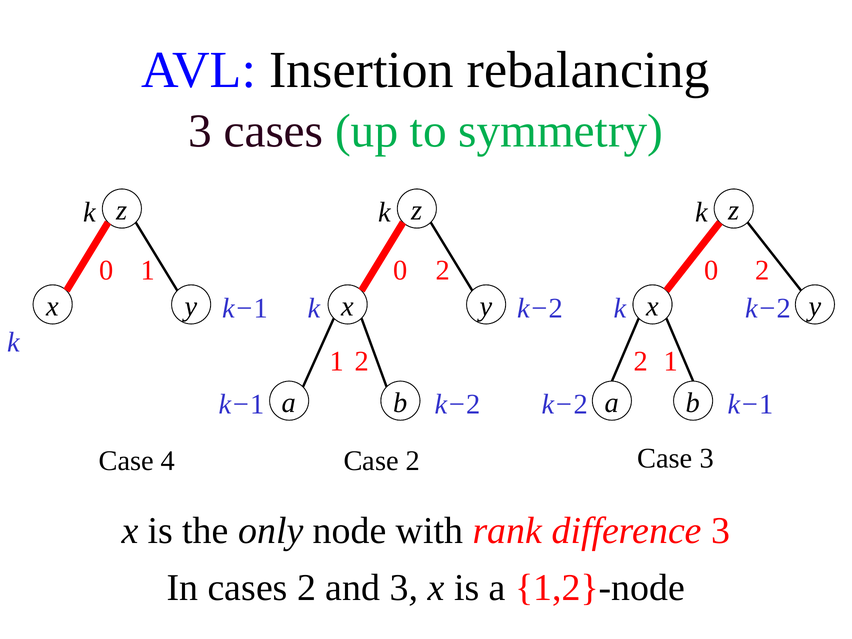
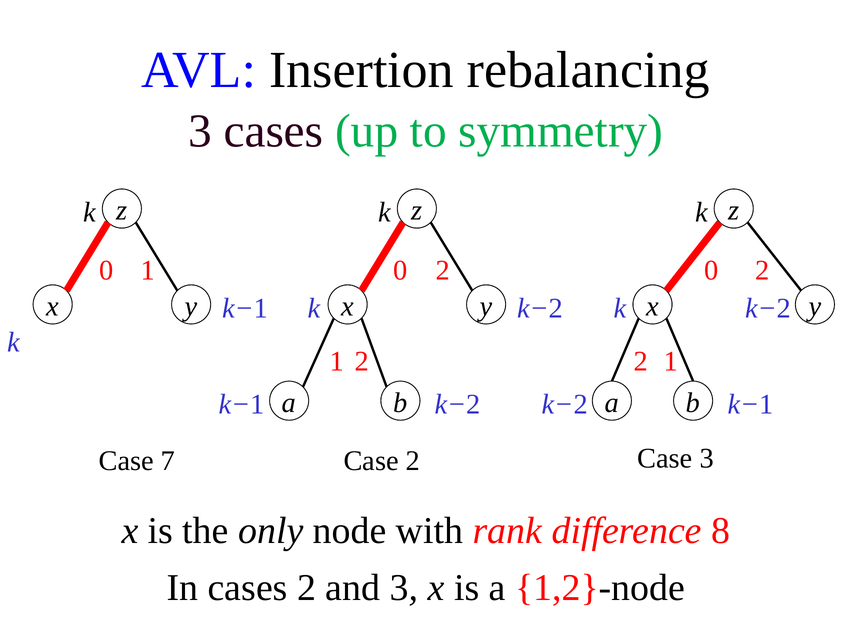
4: 4 -> 7
difference 3: 3 -> 8
